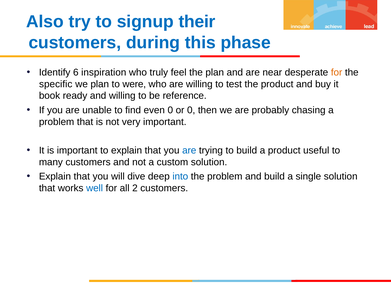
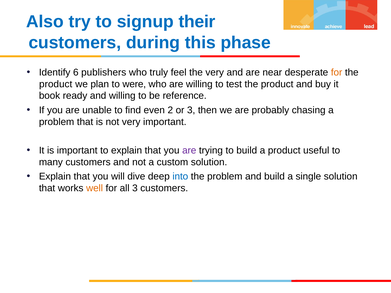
inspiration: inspiration -> publishers
the plan: plan -> very
specific at (56, 84): specific -> product
even 0: 0 -> 2
or 0: 0 -> 3
are at (189, 151) colour: blue -> purple
well colour: blue -> orange
all 2: 2 -> 3
